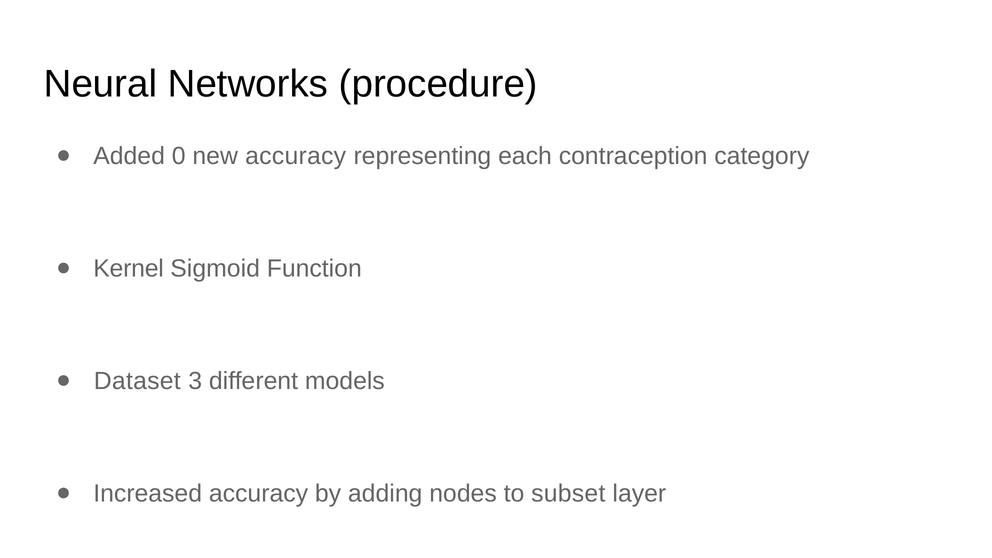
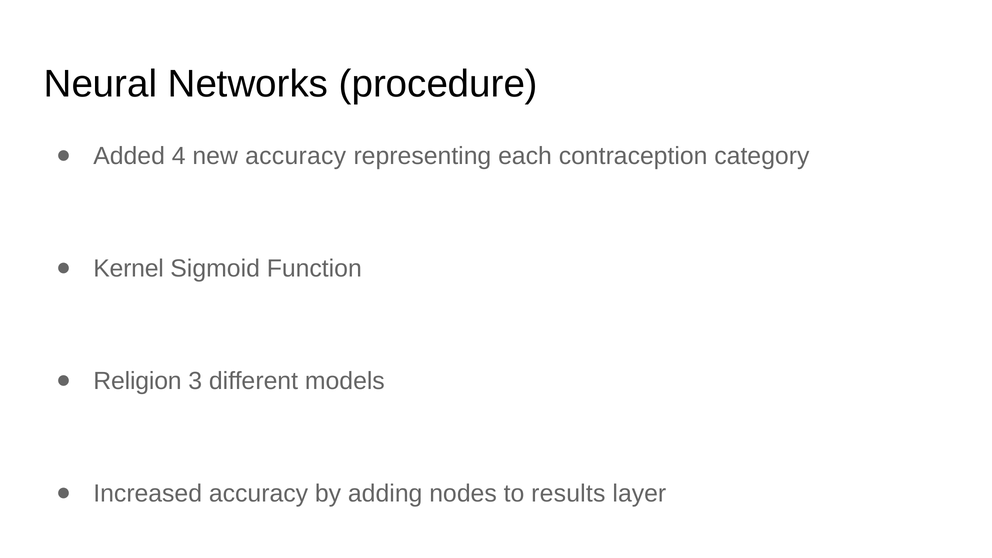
0: 0 -> 4
Dataset: Dataset -> Religion
subset: subset -> results
